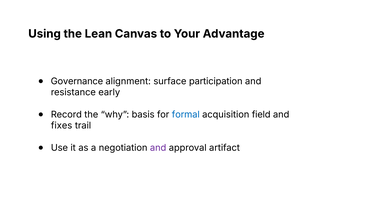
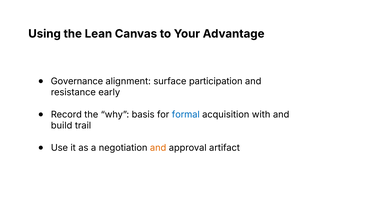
field: field -> with
fixes: fixes -> build
and at (158, 147) colour: purple -> orange
